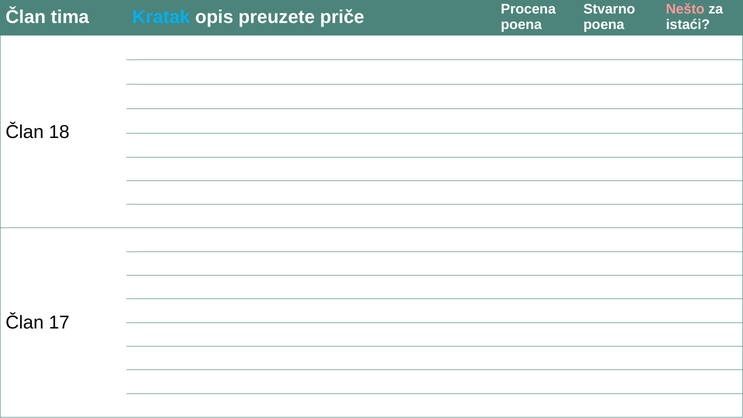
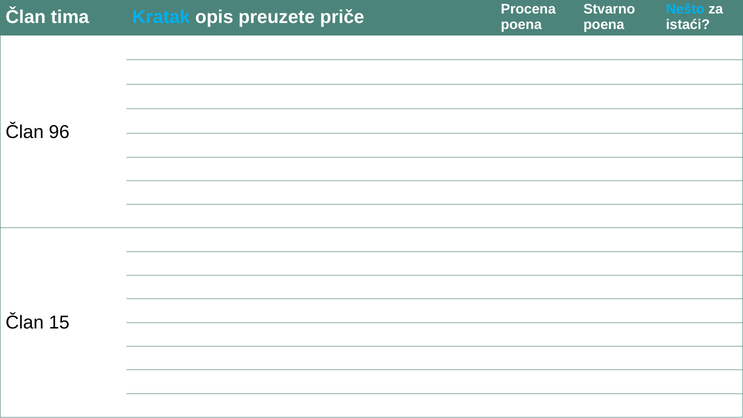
Nešto colour: pink -> light blue
18: 18 -> 96
17: 17 -> 15
